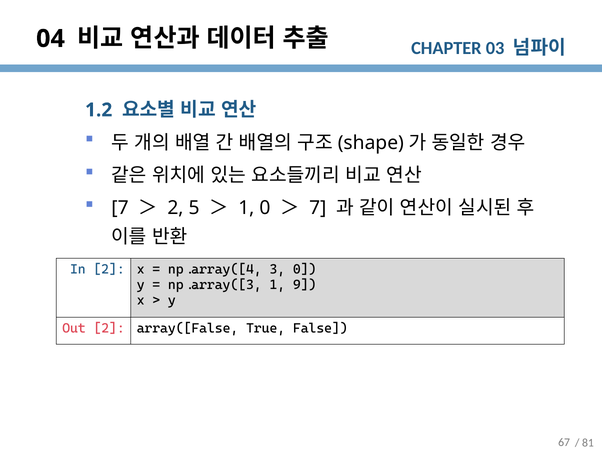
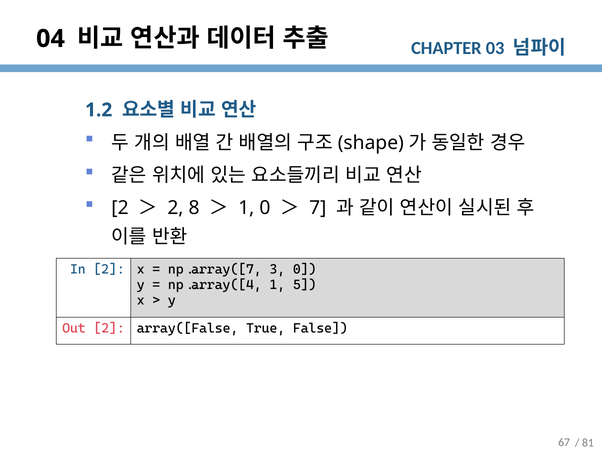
7 at (120, 208): 7 -> 2
5: 5 -> 8
np.array([4: np.array([4 -> np.array([7
np.array([3: np.array([3 -> np.array([4
9: 9 -> 5
